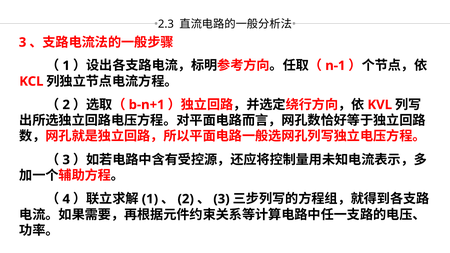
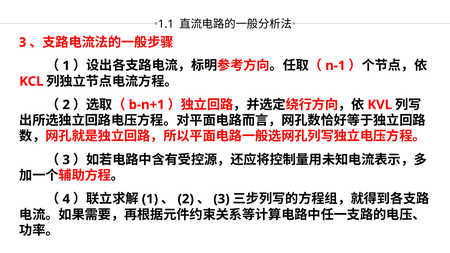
2.3: 2.3 -> 1.1
